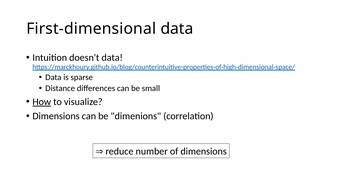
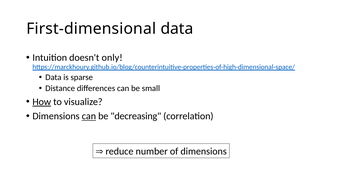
doesn't data: data -> only
can at (89, 116) underline: none -> present
dimenions: dimenions -> decreasing
